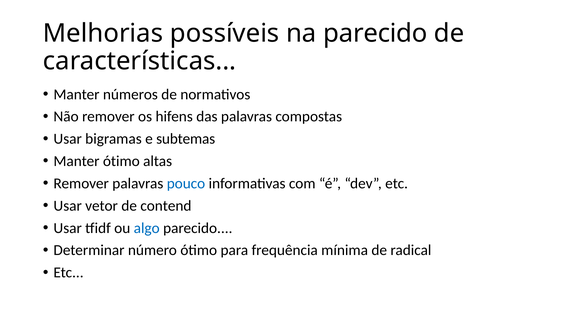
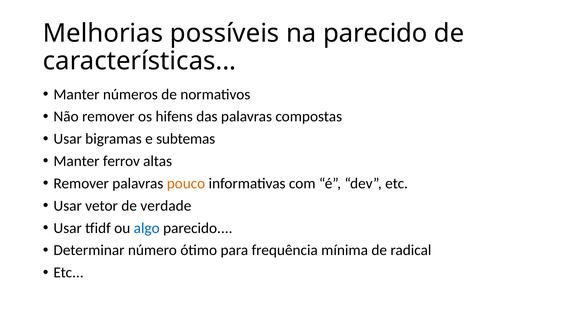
Manter ótimo: ótimo -> ferrov
pouco colour: blue -> orange
contend: contend -> verdade
